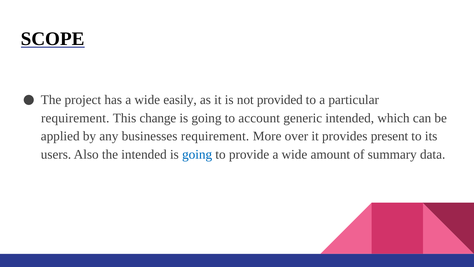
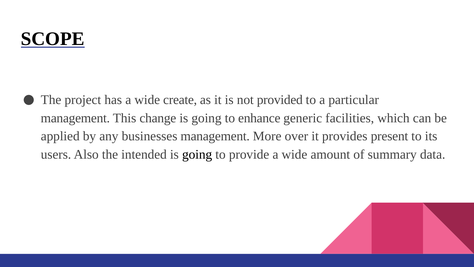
easily: easily -> create
requirement at (75, 118): requirement -> management
account: account -> enhance
generic intended: intended -> facilities
businesses requirement: requirement -> management
going at (197, 154) colour: blue -> black
